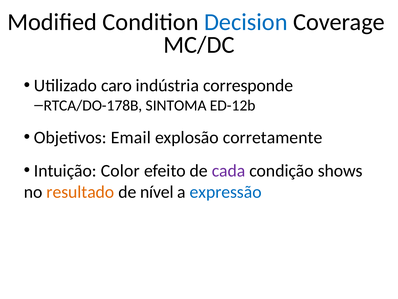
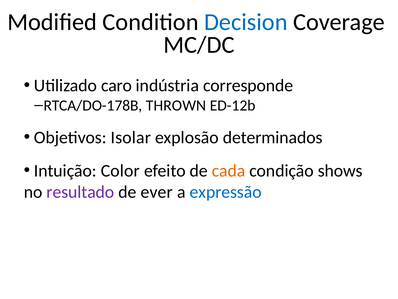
SINTOMA: SINTOMA -> THROWN
Email: Email -> Isolar
corretamente: corretamente -> determinados
cada colour: purple -> orange
resultado colour: orange -> purple
nível: nível -> ever
